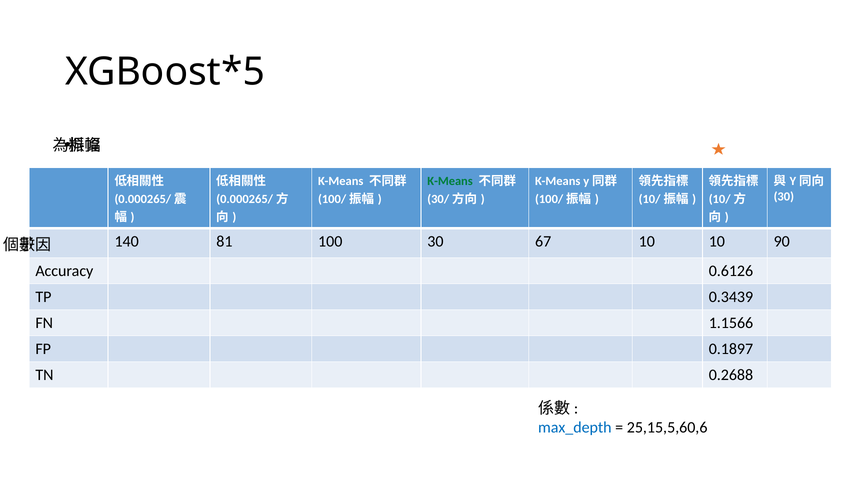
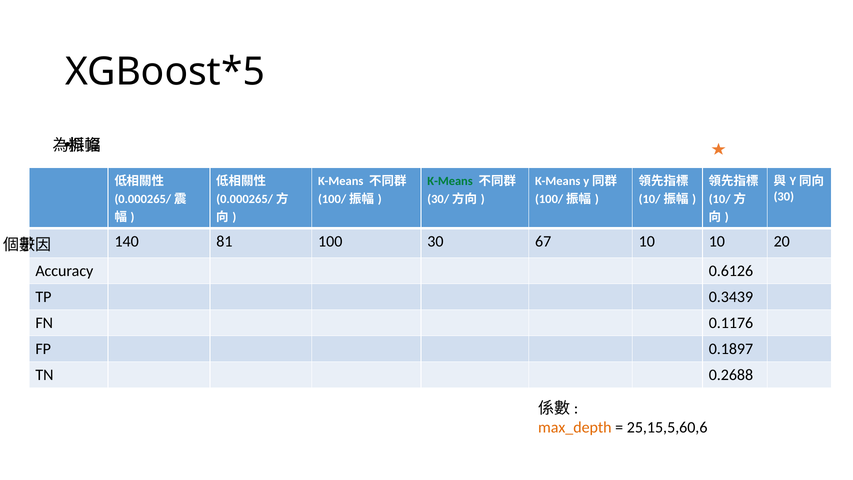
90: 90 -> 20
1.1566: 1.1566 -> 0.1176
max_depth colour: blue -> orange
